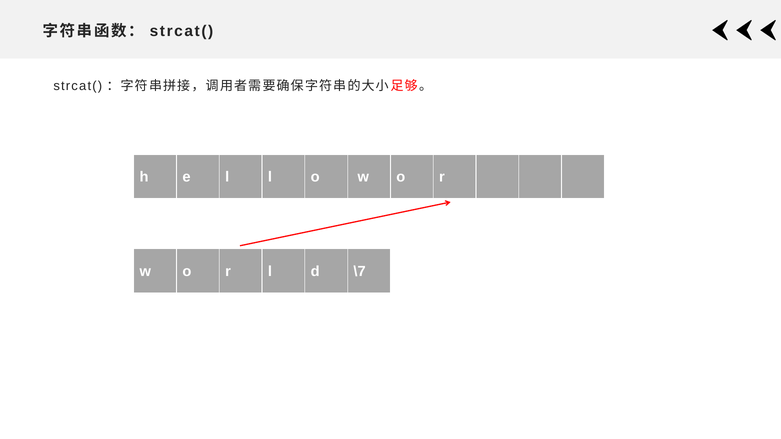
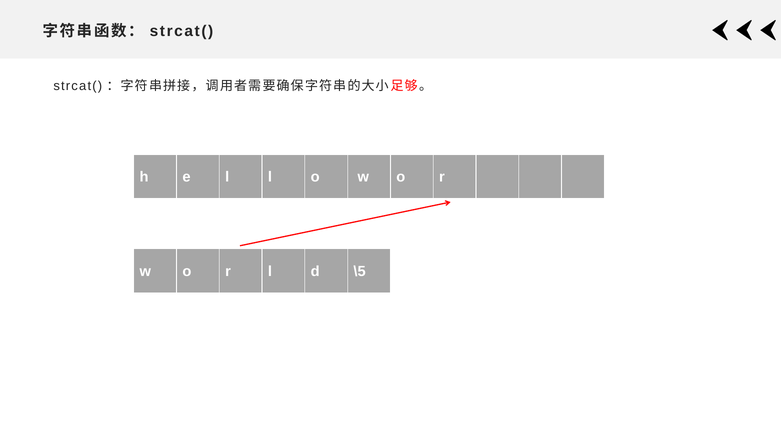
\7: \7 -> \5
